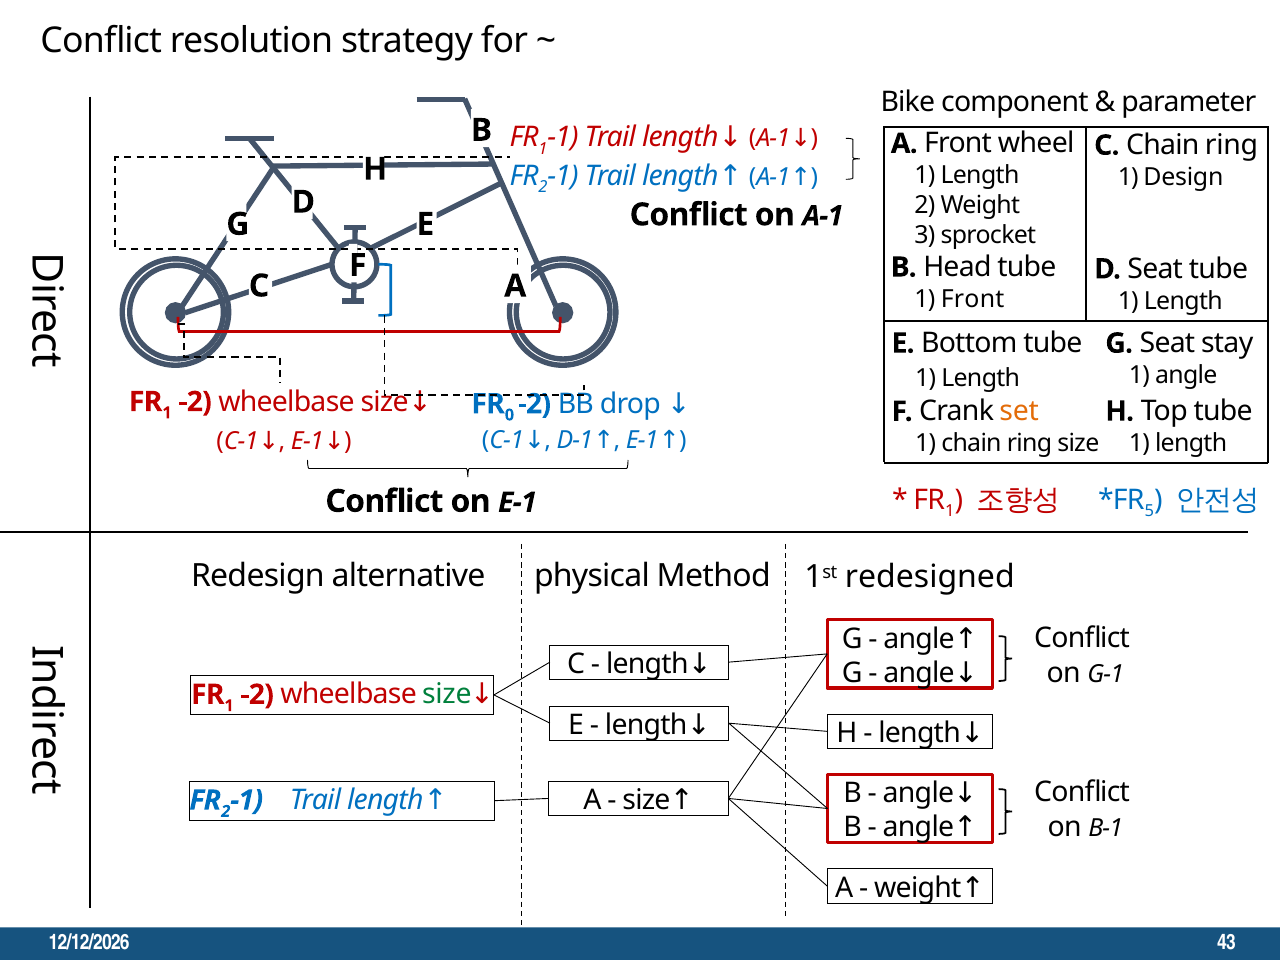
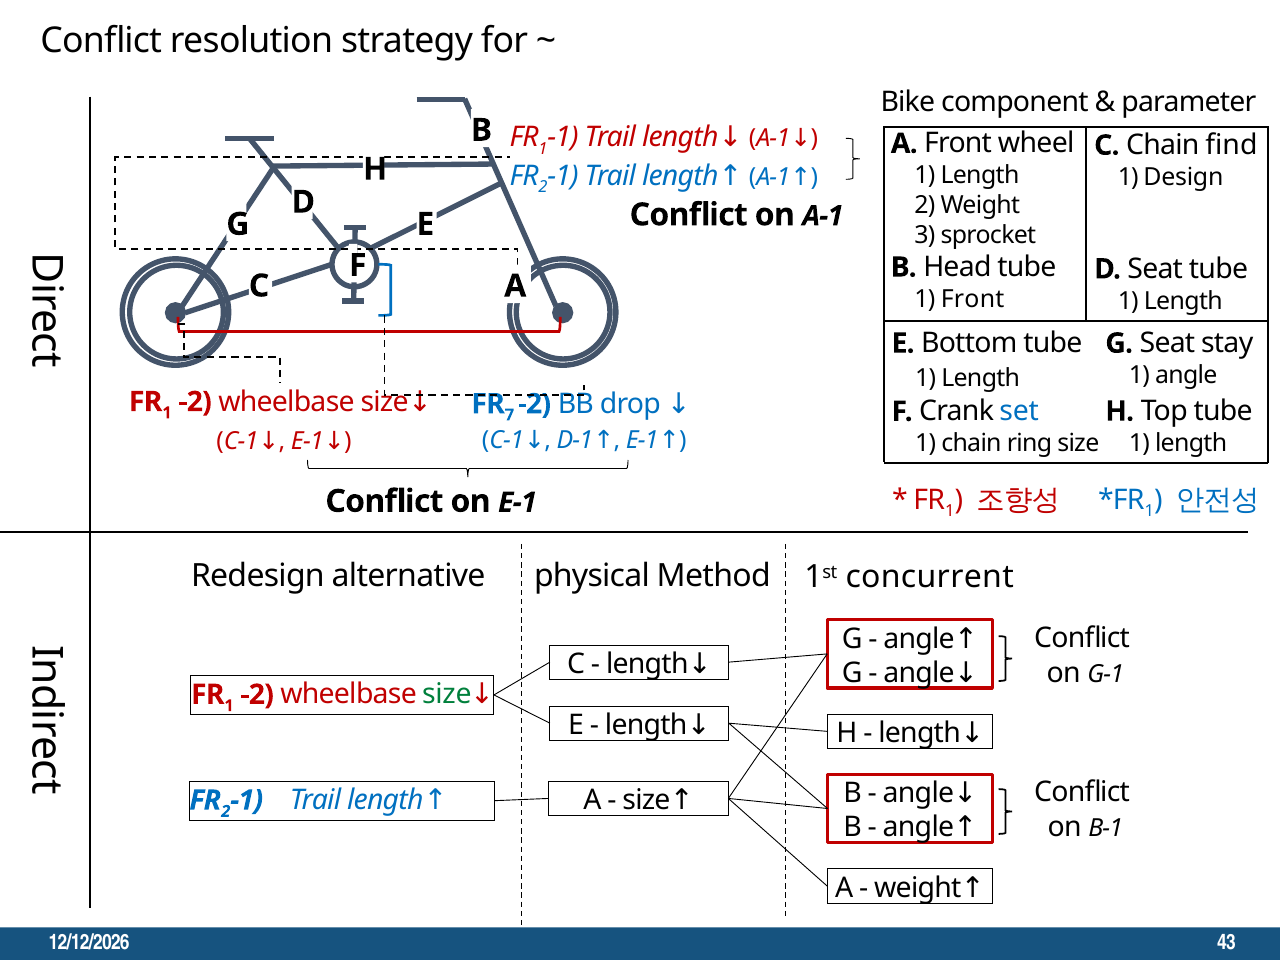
C Chain ring: ring -> find
0: 0 -> 7
set colour: orange -> blue
5 at (1149, 511): 5 -> 1
redesigned: redesigned -> concurrent
